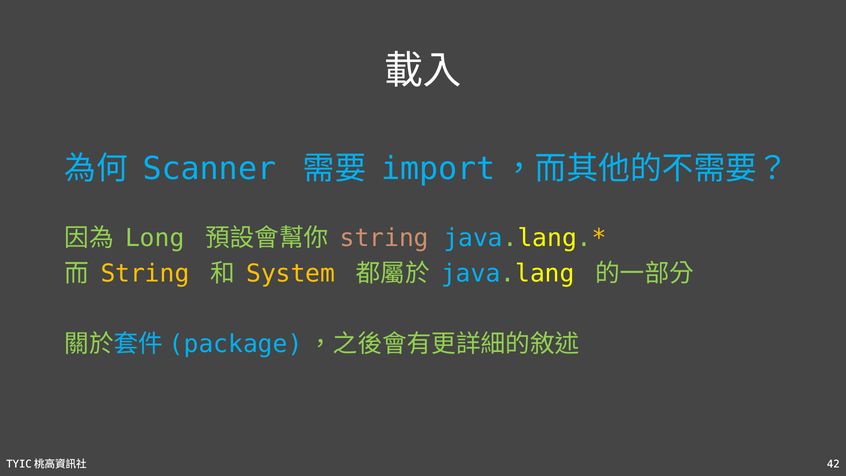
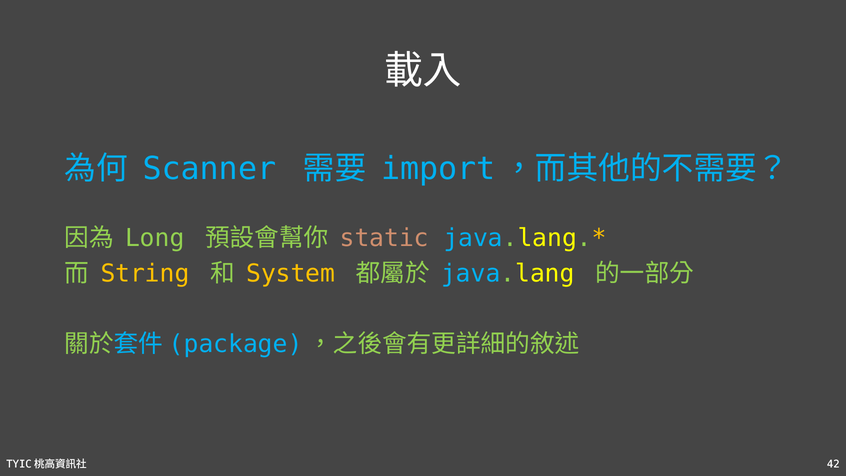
string at (384, 238): string -> static
